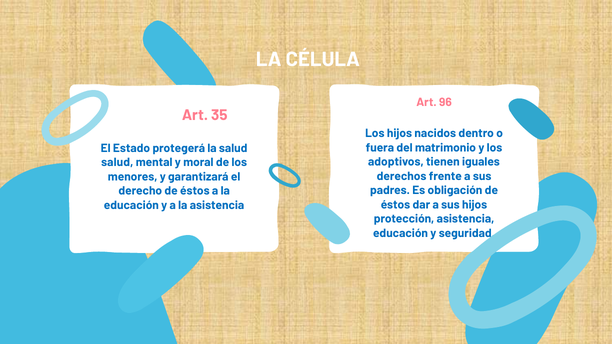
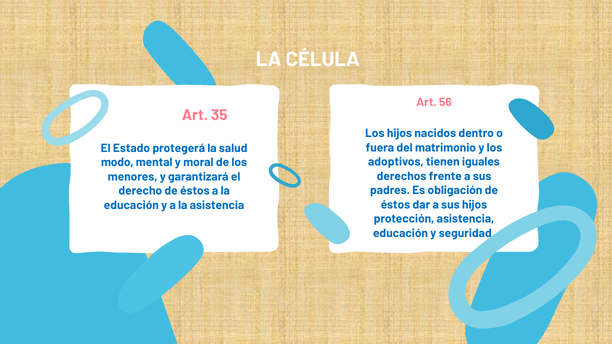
96: 96 -> 56
salud at (117, 163): salud -> modo
